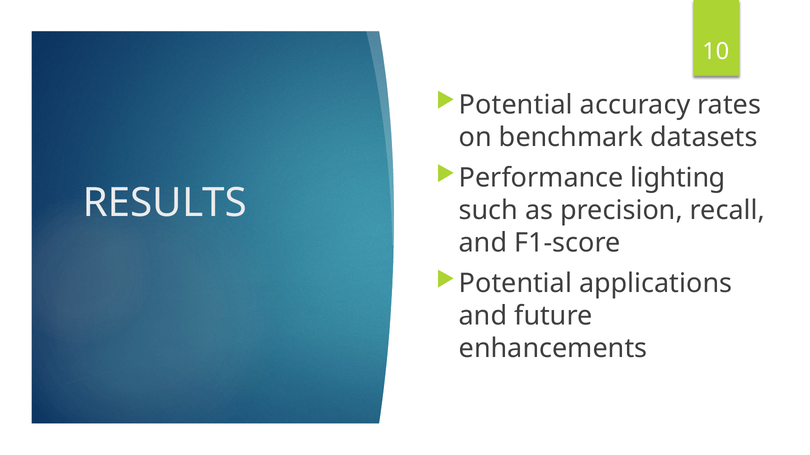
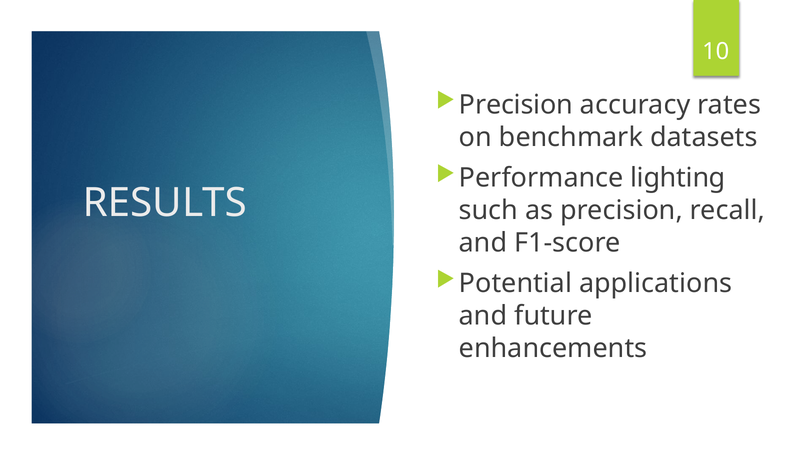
Potential at (516, 105): Potential -> Precision
